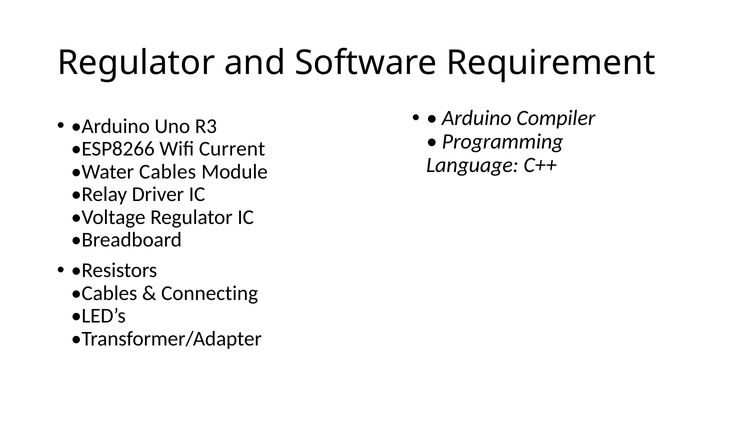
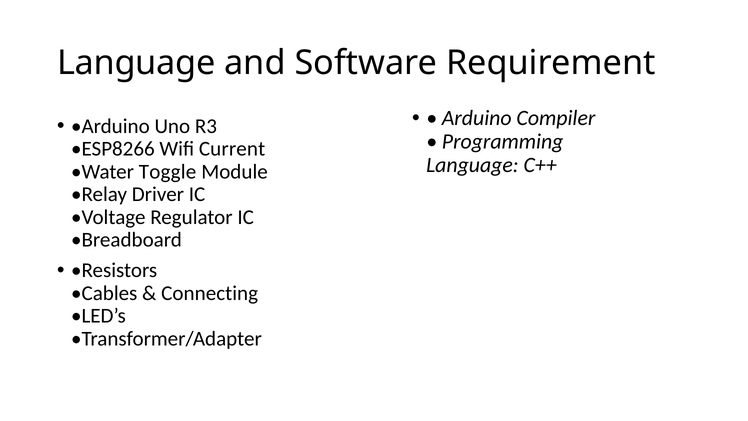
Regulator at (136, 63): Regulator -> Language
Water Cables: Cables -> Toggle
